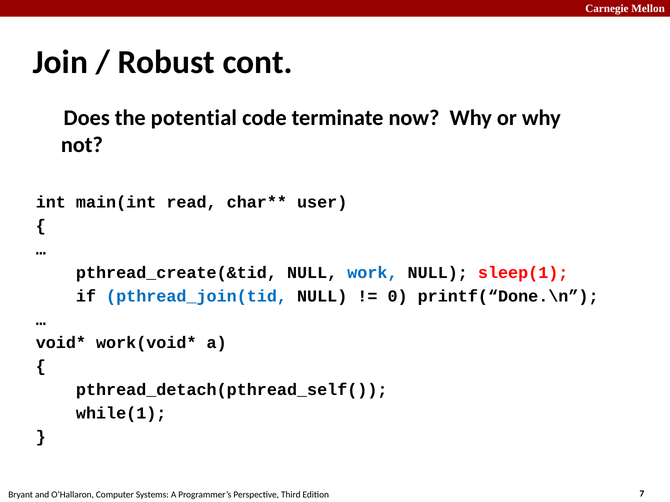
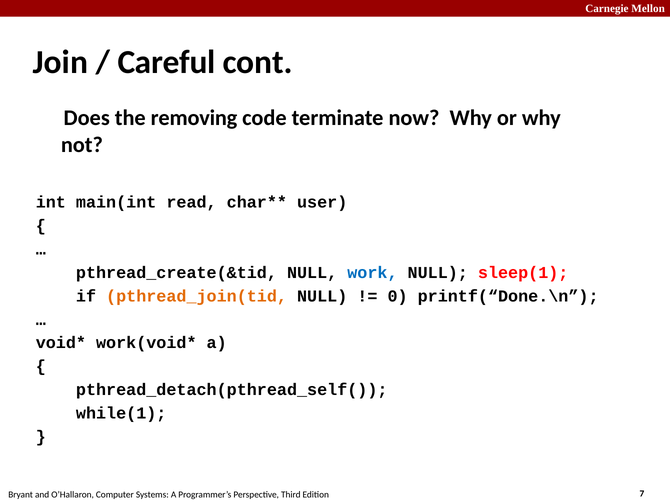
Robust: Robust -> Careful
potential: potential -> removing
pthread_join(tid colour: blue -> orange
